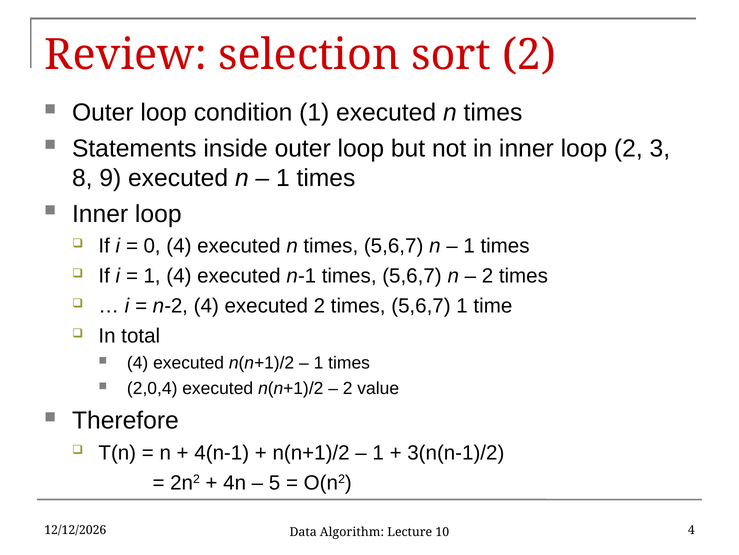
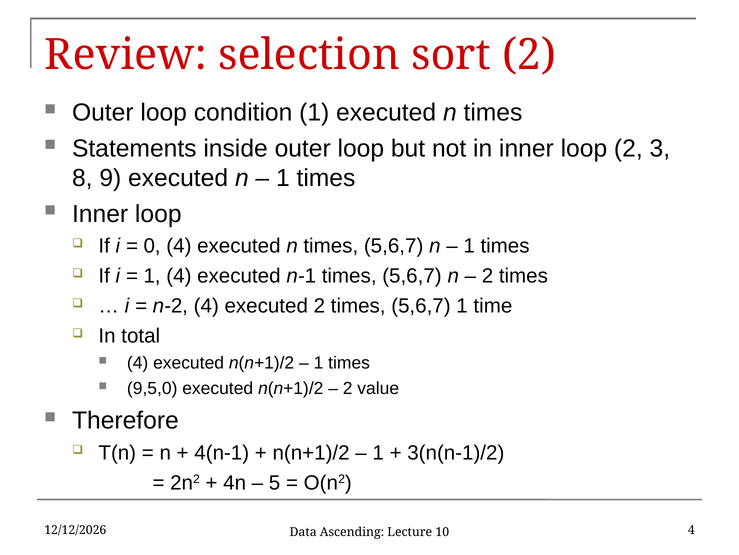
2,0,4: 2,0,4 -> 9,5,0
Algorithm: Algorithm -> Ascending
